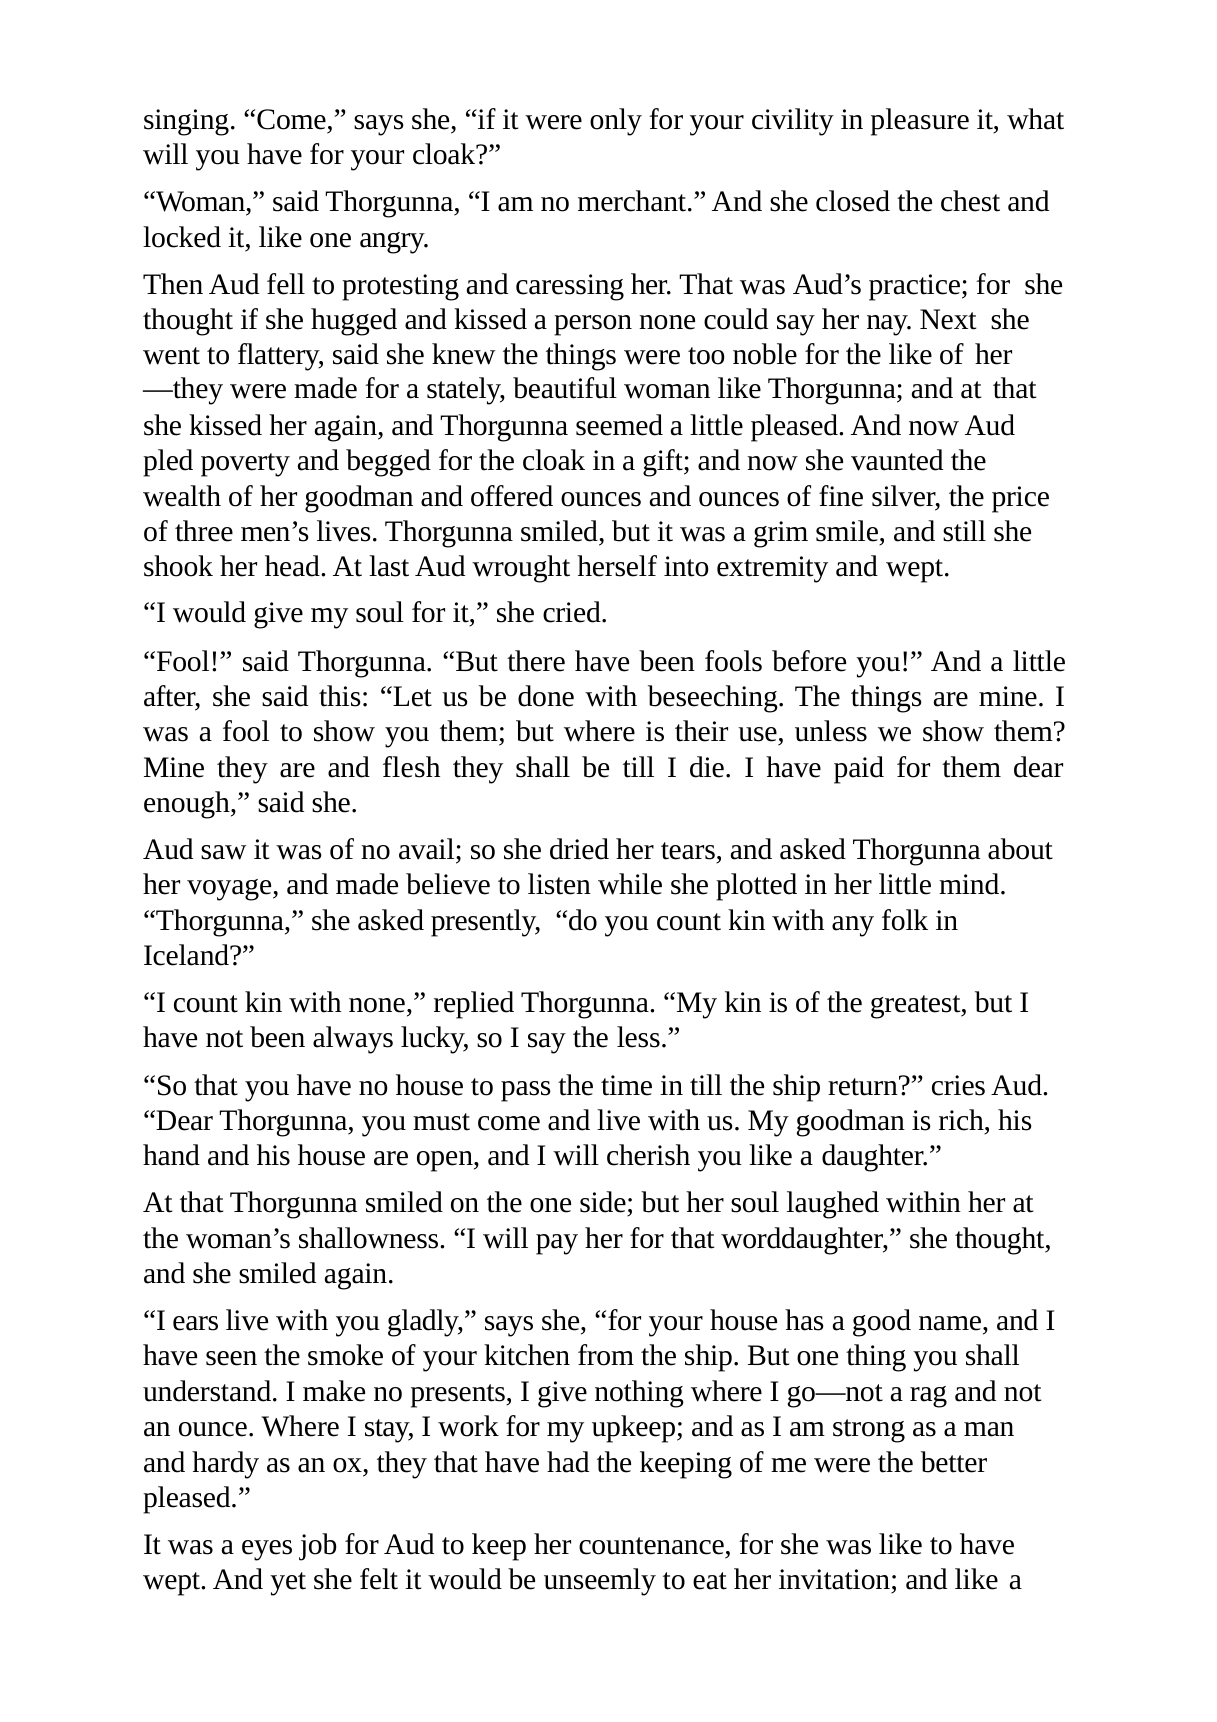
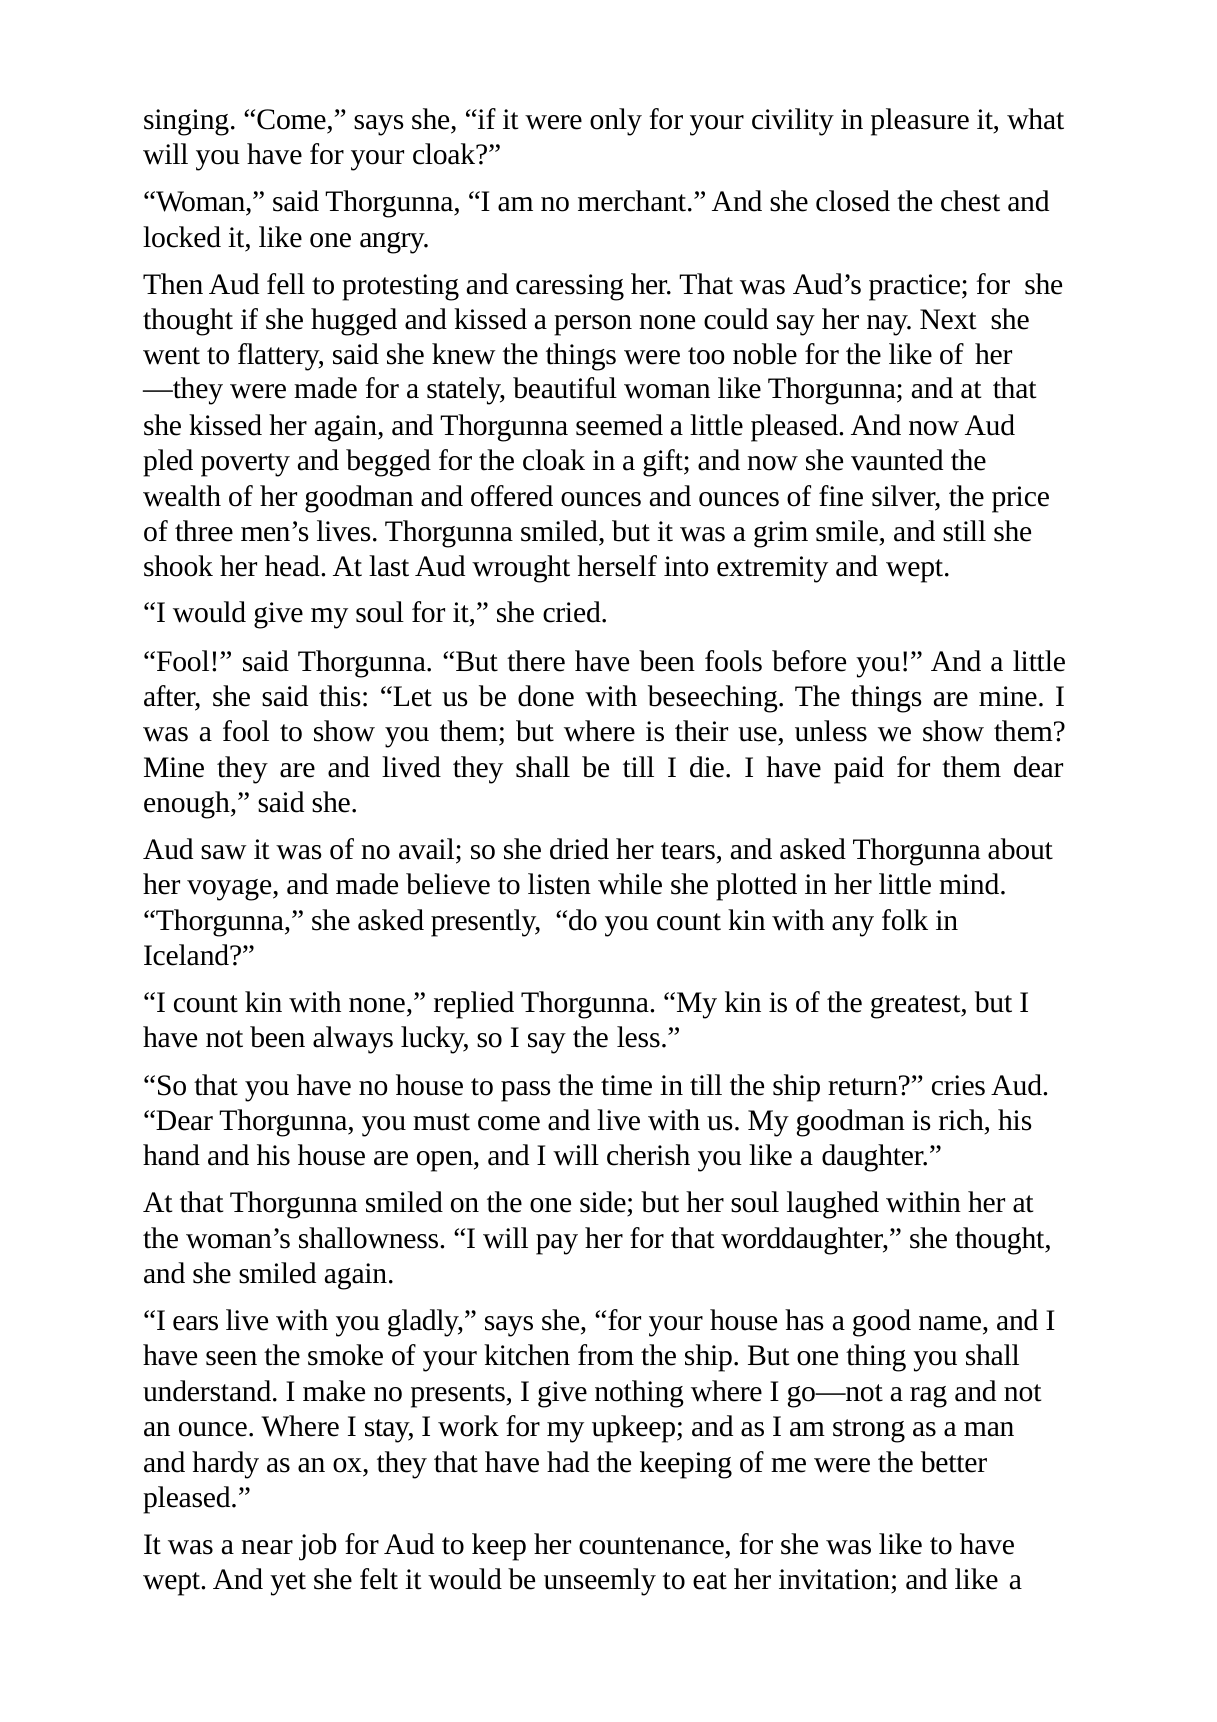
flesh: flesh -> lived
eyes: eyes -> near
